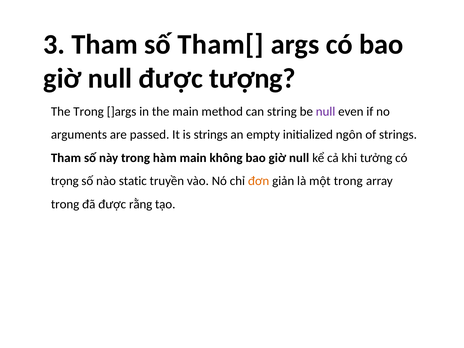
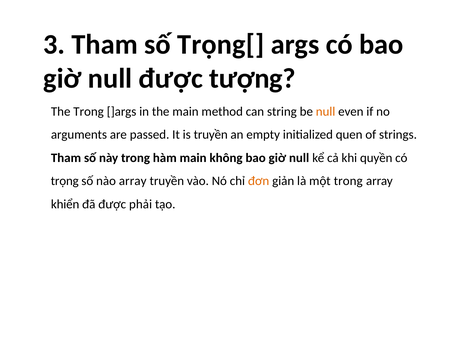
Tham[: Tham[ -> Trọng[
null at (326, 111) colour: purple -> orange
is strings: strings -> truyền
ngôn: ngôn -> quen
tưởng: tưởng -> quyền
nào static: static -> array
trong at (65, 204): trong -> khiển
rằng: rằng -> phải
